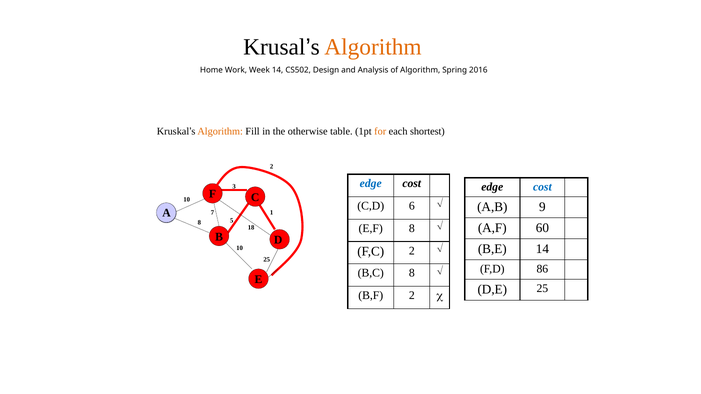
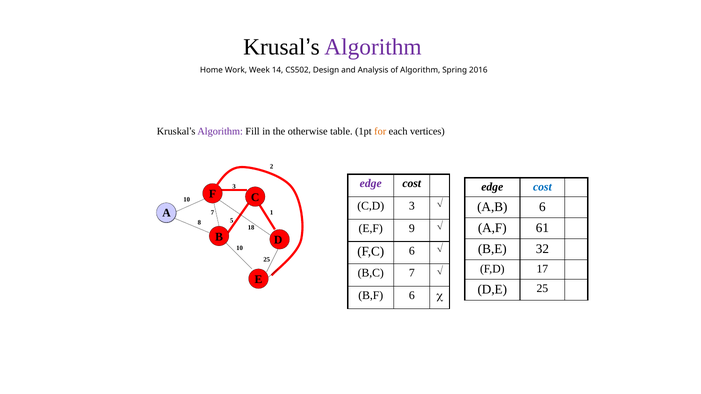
Algorithm at (373, 47) colour: orange -> purple
Algorithm at (220, 132) colour: orange -> purple
shortest: shortest -> vertices
edge at (371, 184) colour: blue -> purple
C,D 6: 6 -> 3
A,B 9: 9 -> 6
60: 60 -> 61
E,F 8: 8 -> 9
B,E 14: 14 -> 32
F,C 2: 2 -> 6
86: 86 -> 17
B,C 8: 8 -> 7
B,F 2: 2 -> 6
